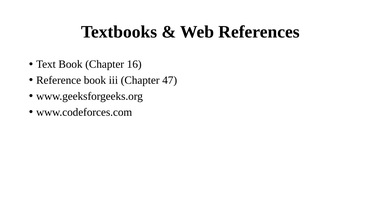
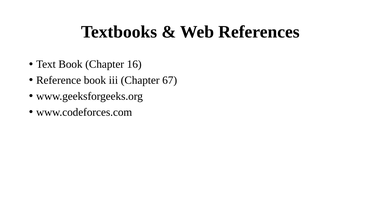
47: 47 -> 67
